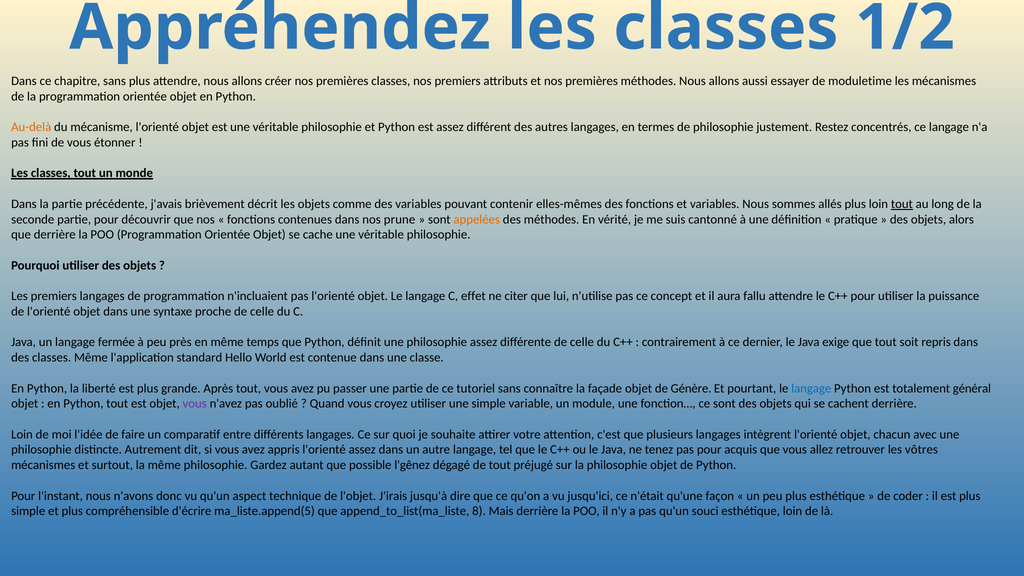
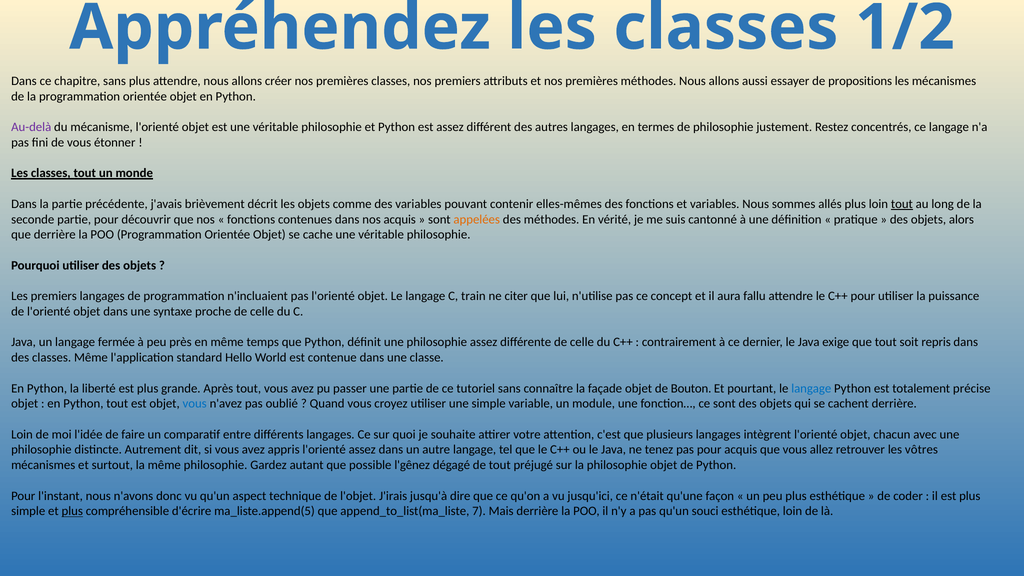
moduletime: moduletime -> propositions
Au-delà colour: orange -> purple
nos prune: prune -> acquis
effet: effet -> train
Génère: Génère -> Bouton
général: général -> précise
vous at (195, 404) colour: purple -> blue
plus at (72, 511) underline: none -> present
8: 8 -> 7
